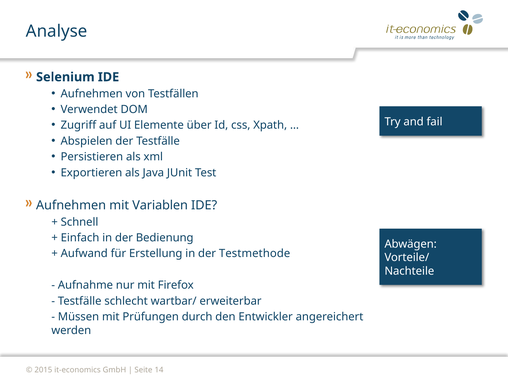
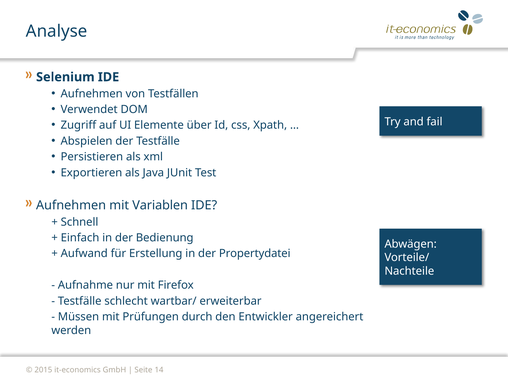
Testmethode: Testmethode -> Propertydatei
